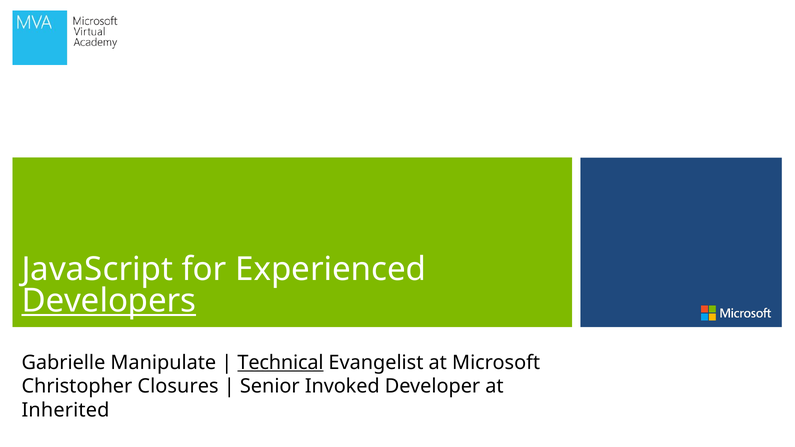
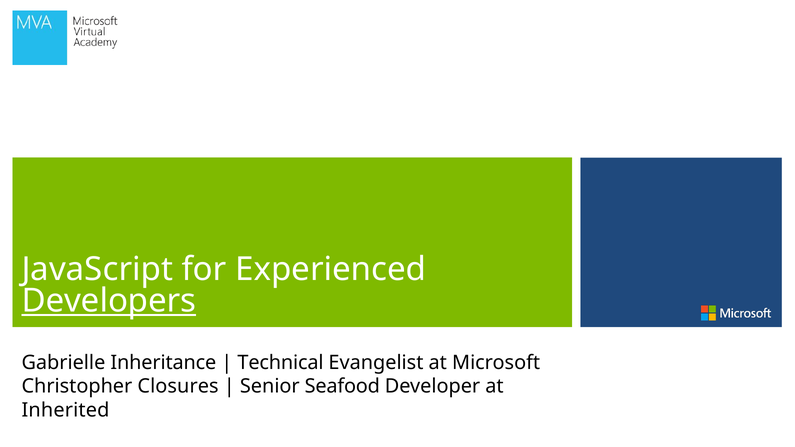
Manipulate: Manipulate -> Inheritance
Technical underline: present -> none
Invoked: Invoked -> Seafood
